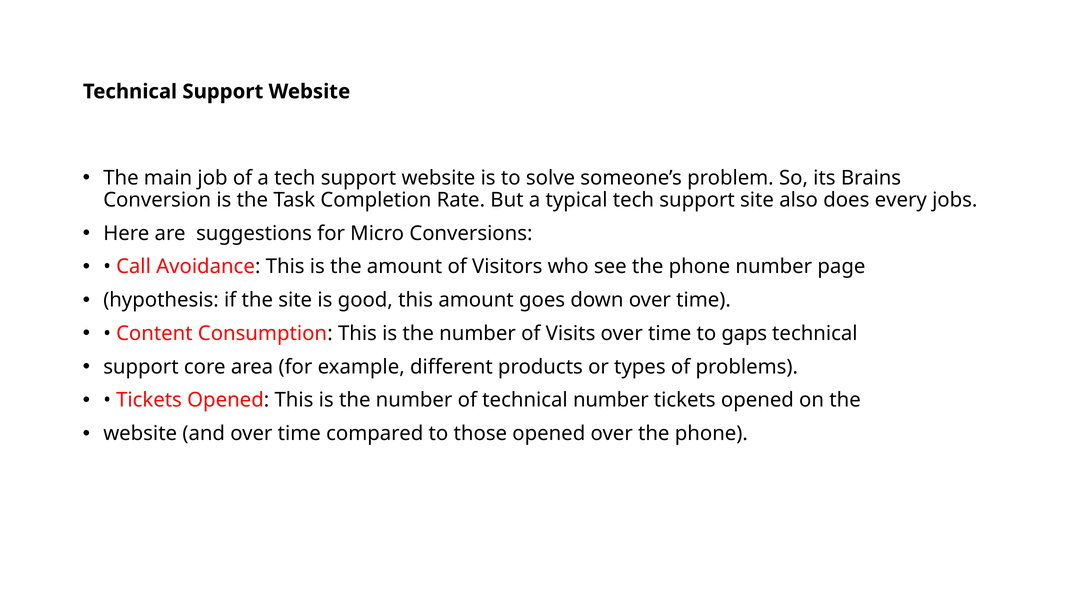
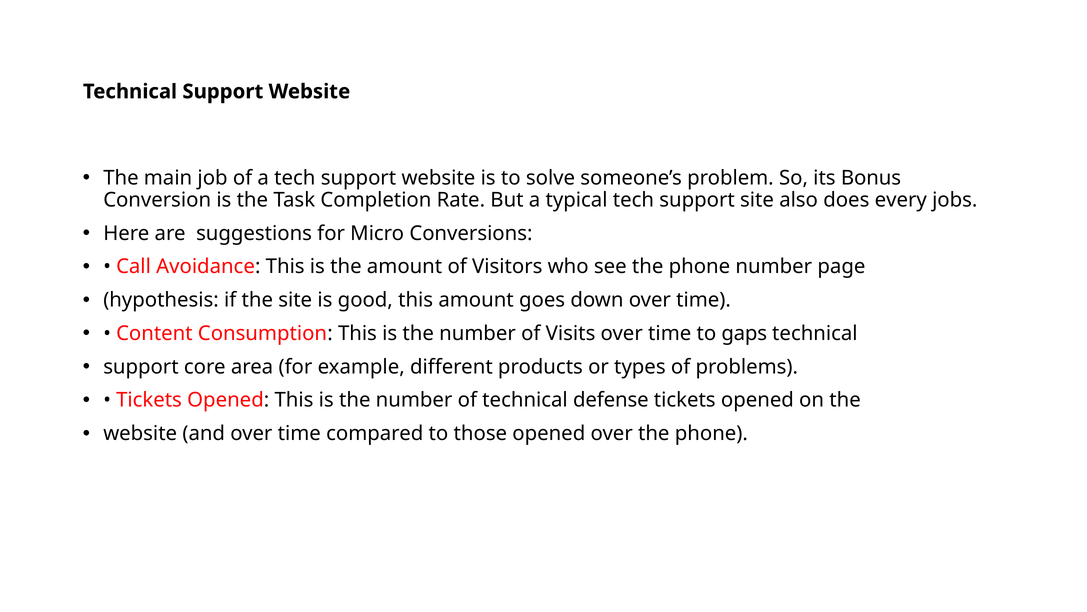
Brains: Brains -> Bonus
technical number: number -> defense
